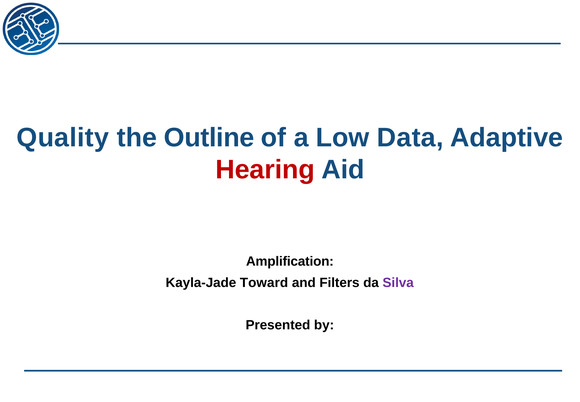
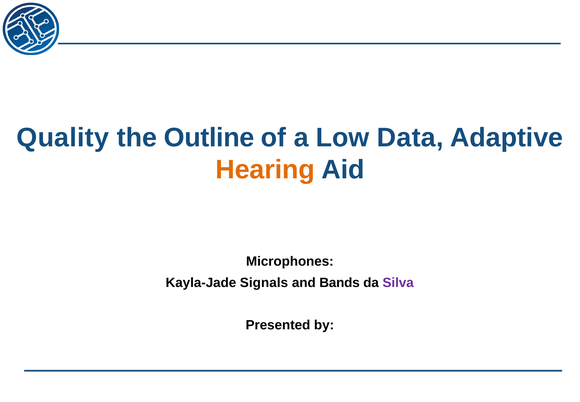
Hearing colour: red -> orange
Amplification: Amplification -> Microphones
Toward: Toward -> Signals
Filters: Filters -> Bands
